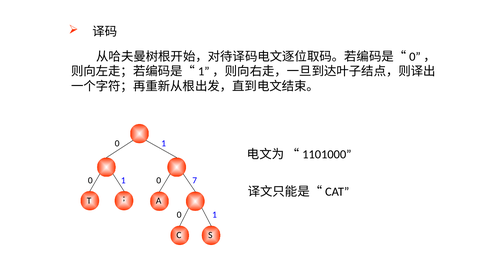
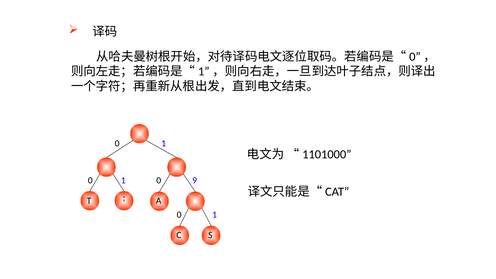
7: 7 -> 9
